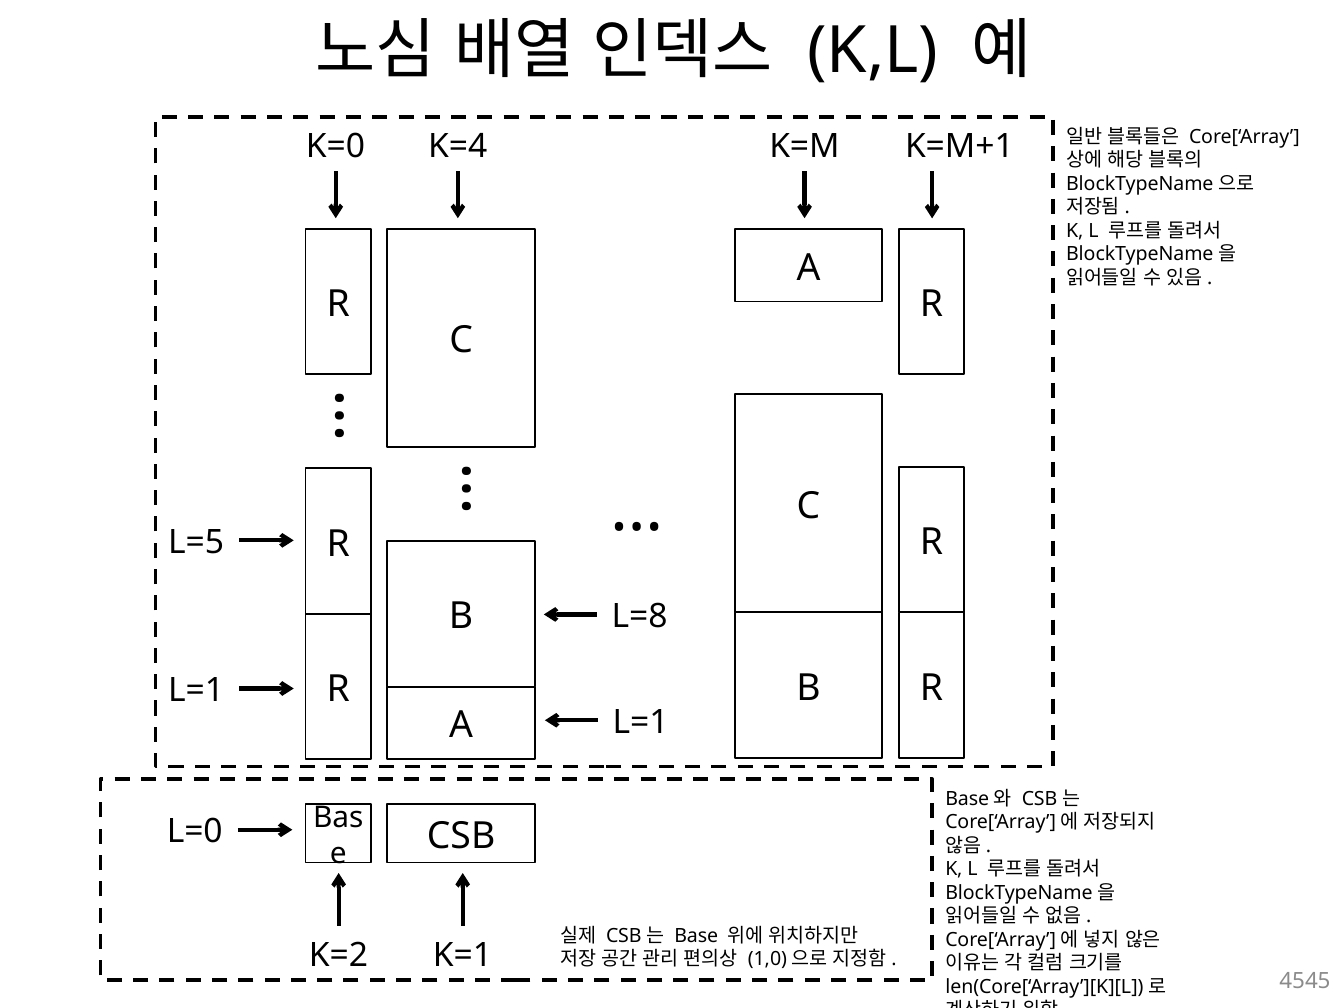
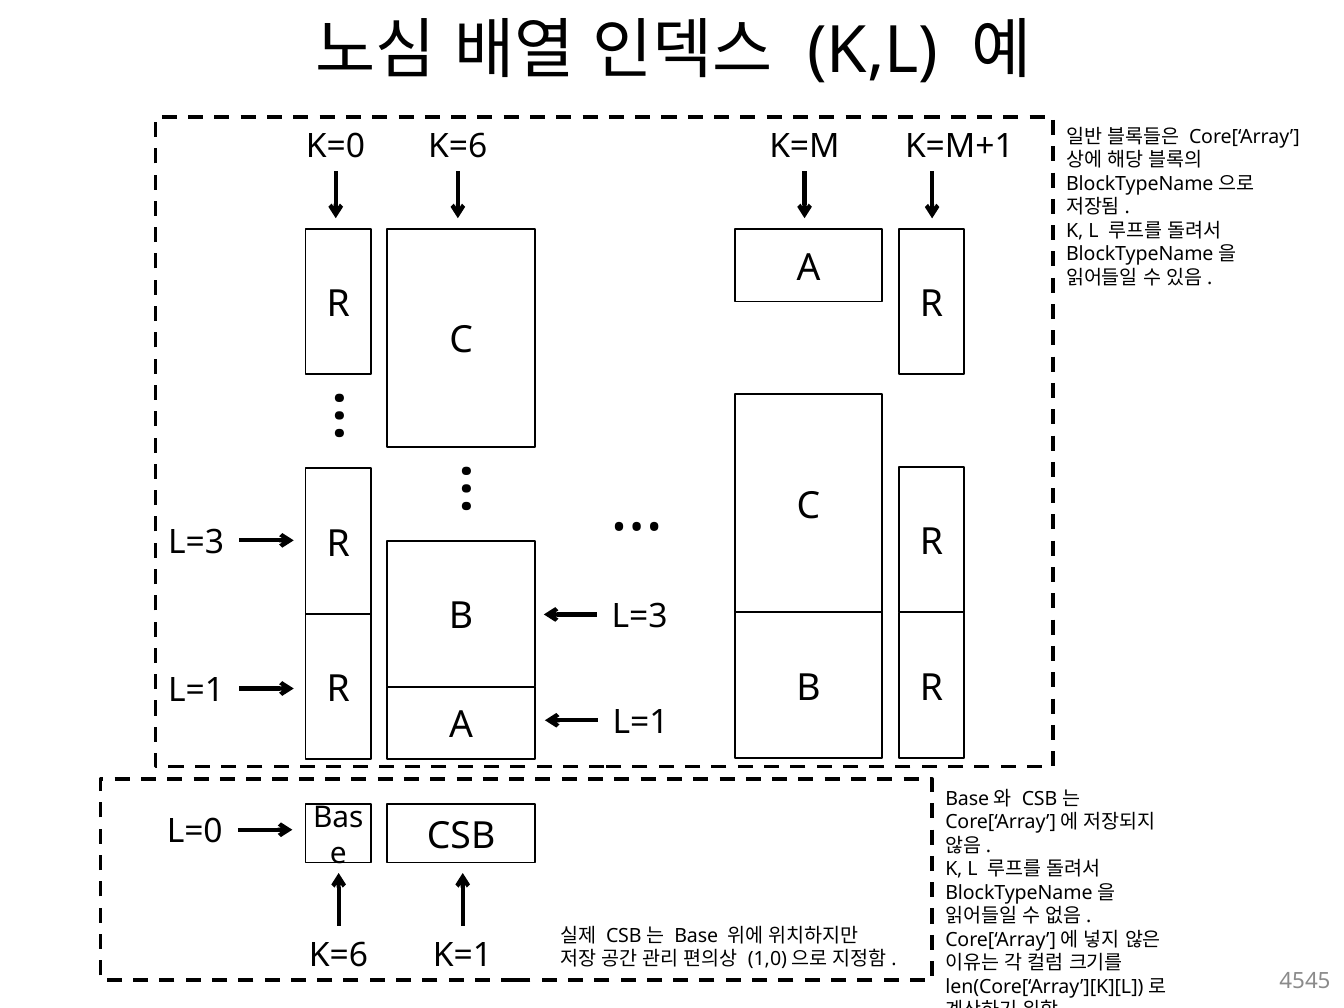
K=0 K=4: K=4 -> K=6
L=5 at (196, 542): L=5 -> L=3
L=8 at (639, 616): L=8 -> L=3
K=2 at (338, 955): K=2 -> K=6
